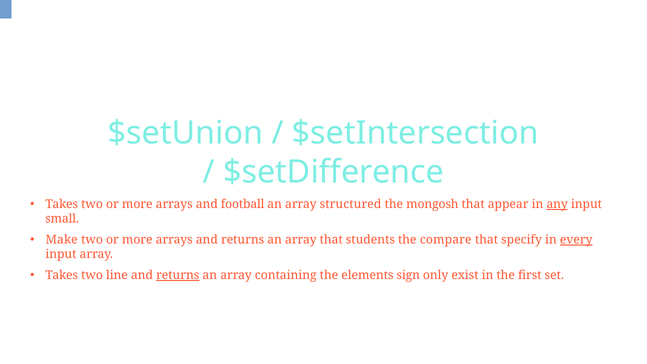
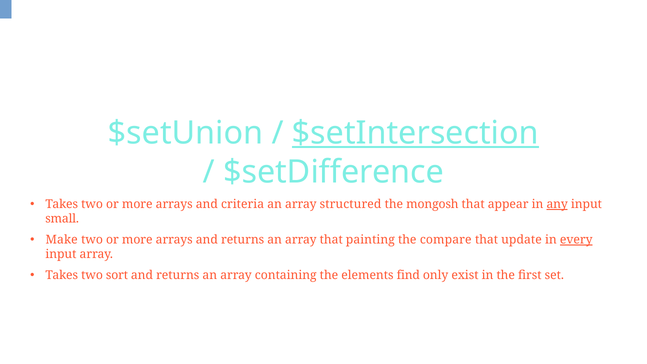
$setIntersection underline: none -> present
football: football -> criteria
students: students -> painting
specify: specify -> update
line: line -> sort
returns at (178, 275) underline: present -> none
sign: sign -> find
